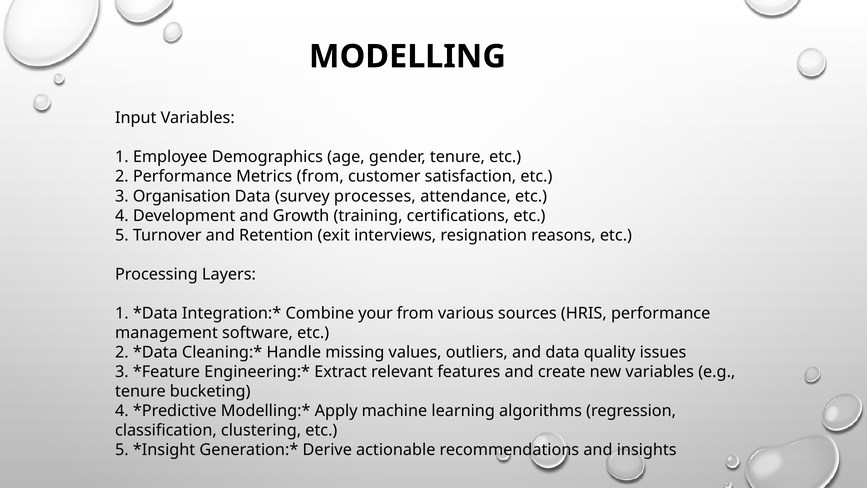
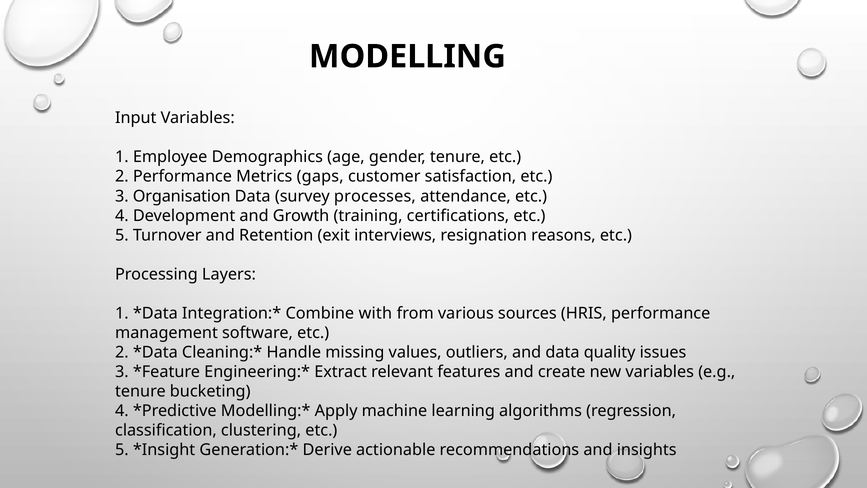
Metrics from: from -> gaps
your: your -> with
